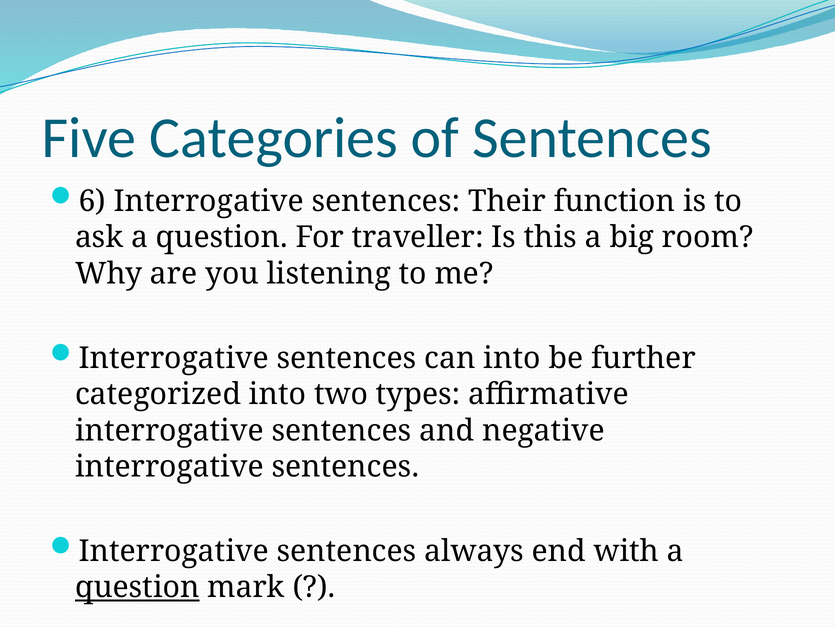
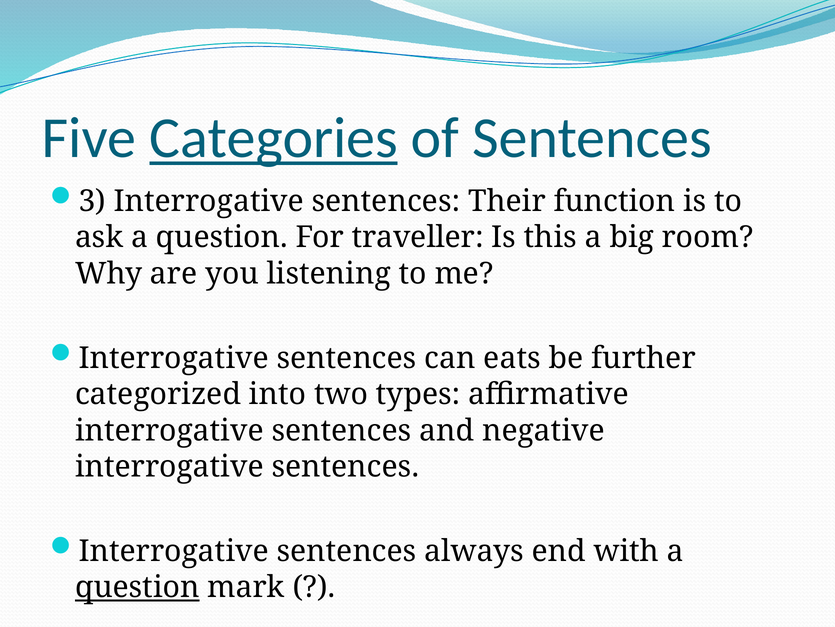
Categories underline: none -> present
6: 6 -> 3
can into: into -> eats
